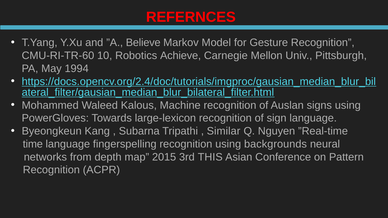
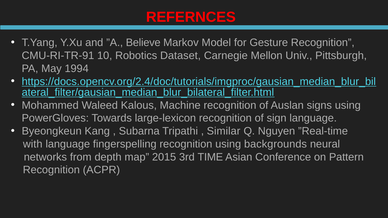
CMU-RI-TR-60: CMU-RI-TR-60 -> CMU-RI-TR-91
Achieve: Achieve -> Dataset
time: time -> with
THIS: THIS -> TIME
